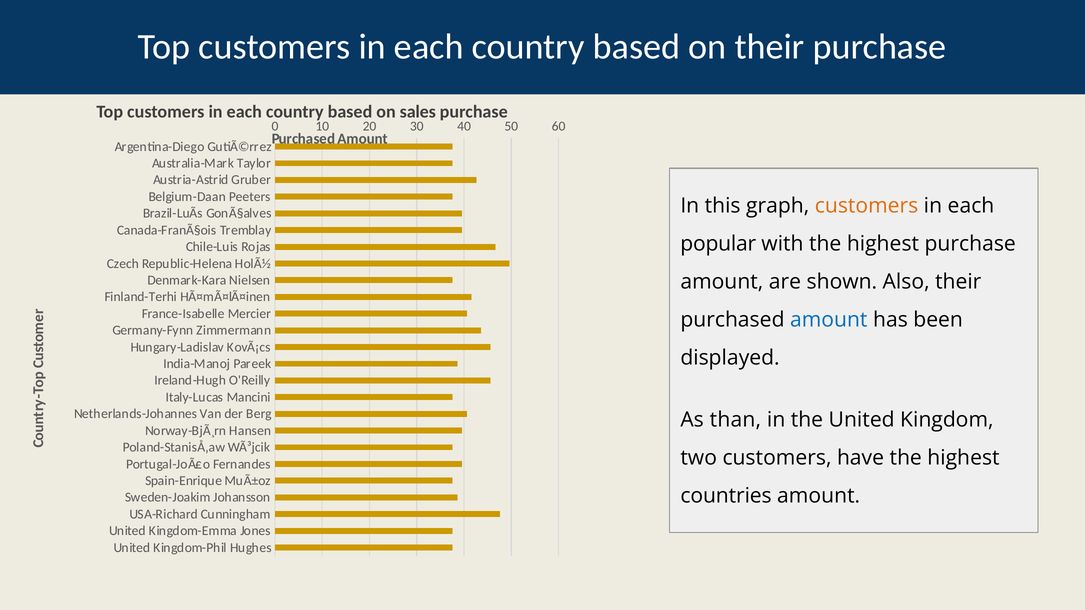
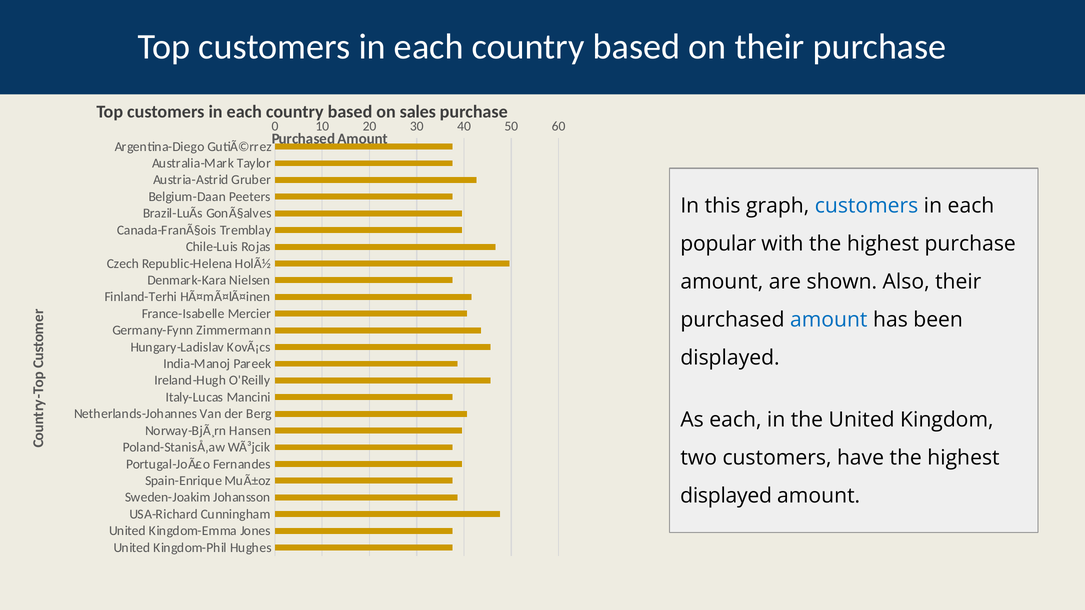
customers at (867, 206) colour: orange -> blue
As than: than -> each
countries at (726, 496): countries -> displayed
